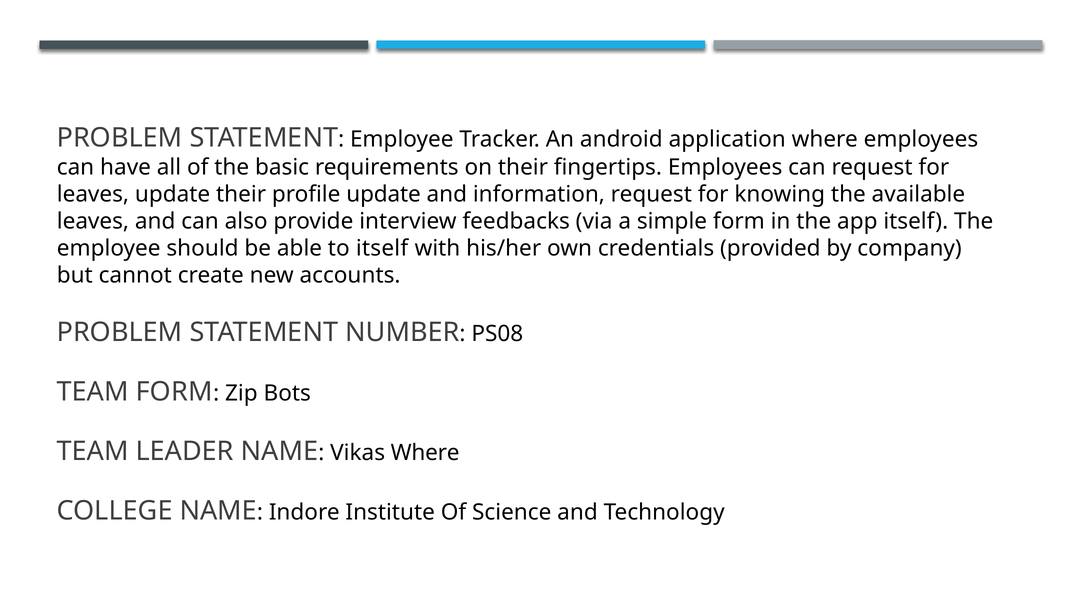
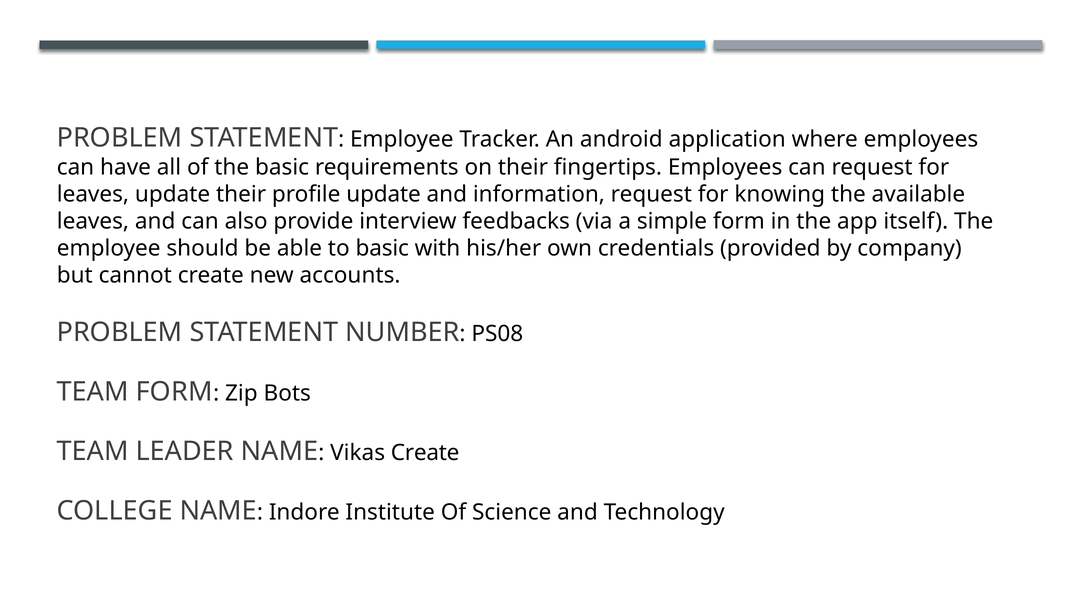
to itself: itself -> basic
Vikas Where: Where -> Create
